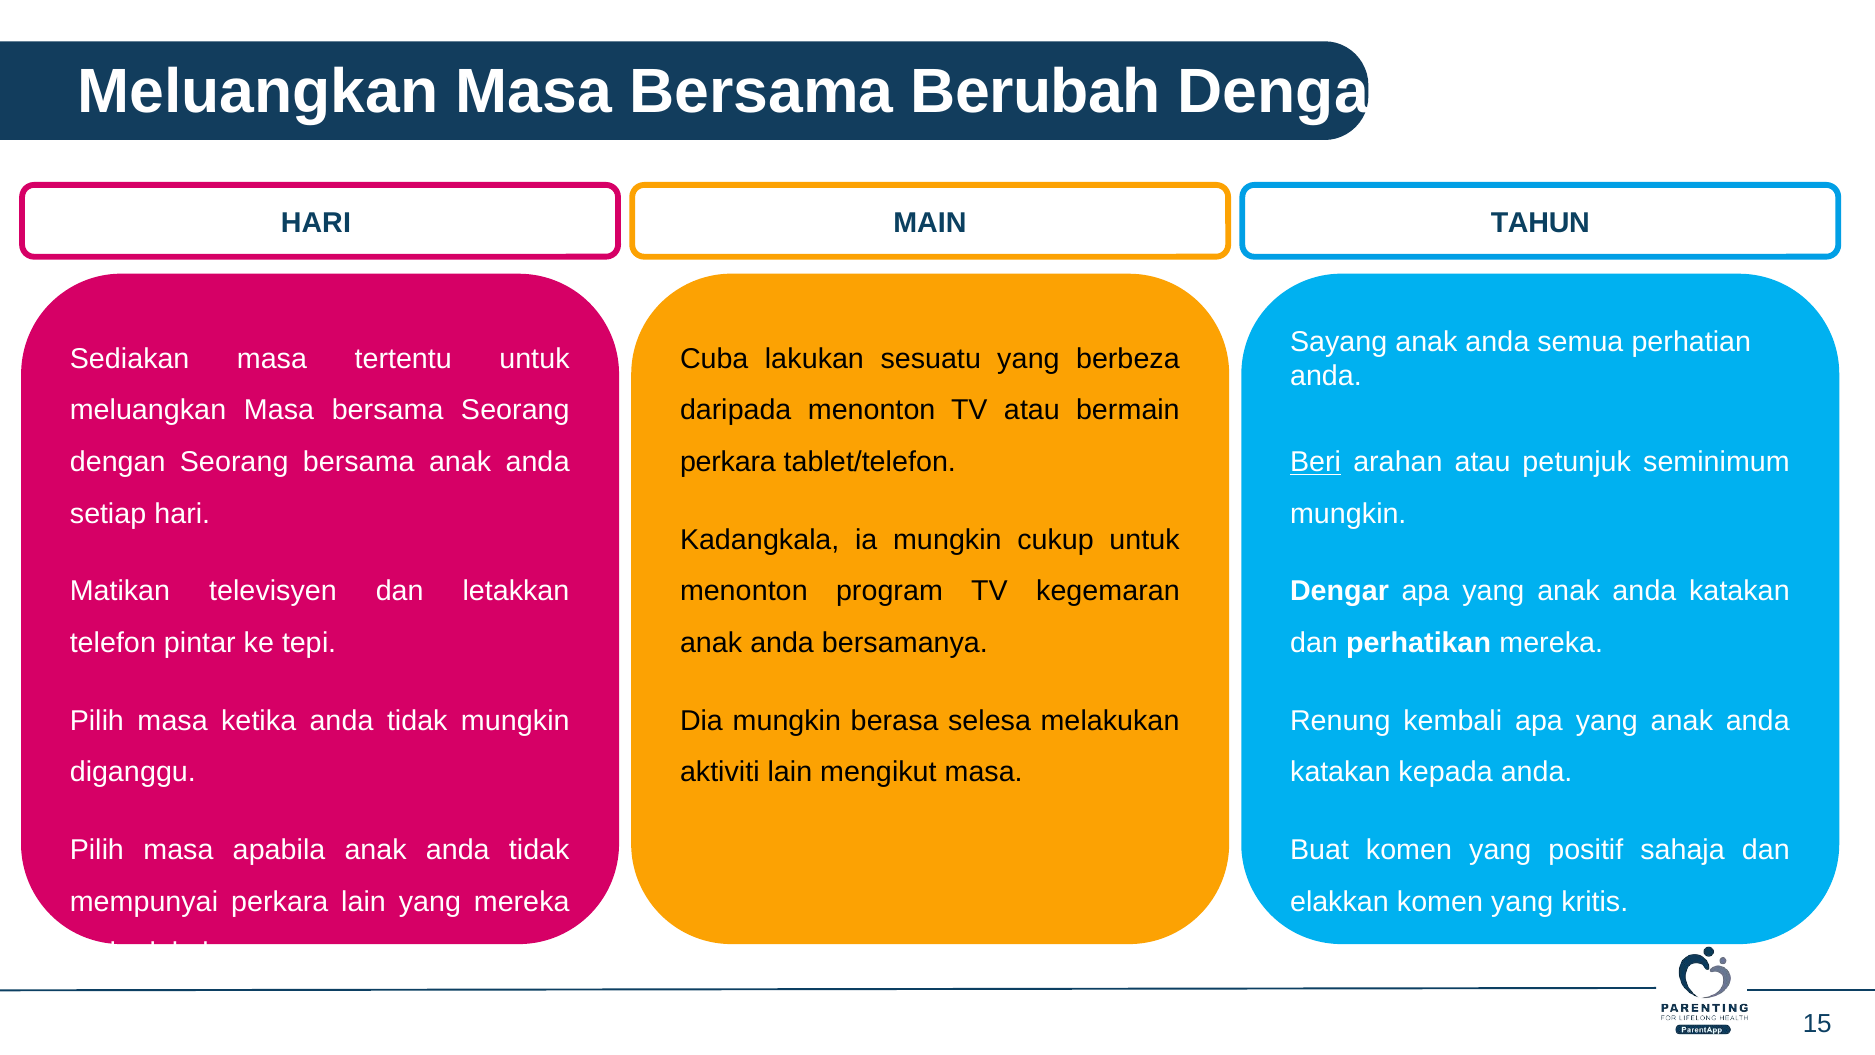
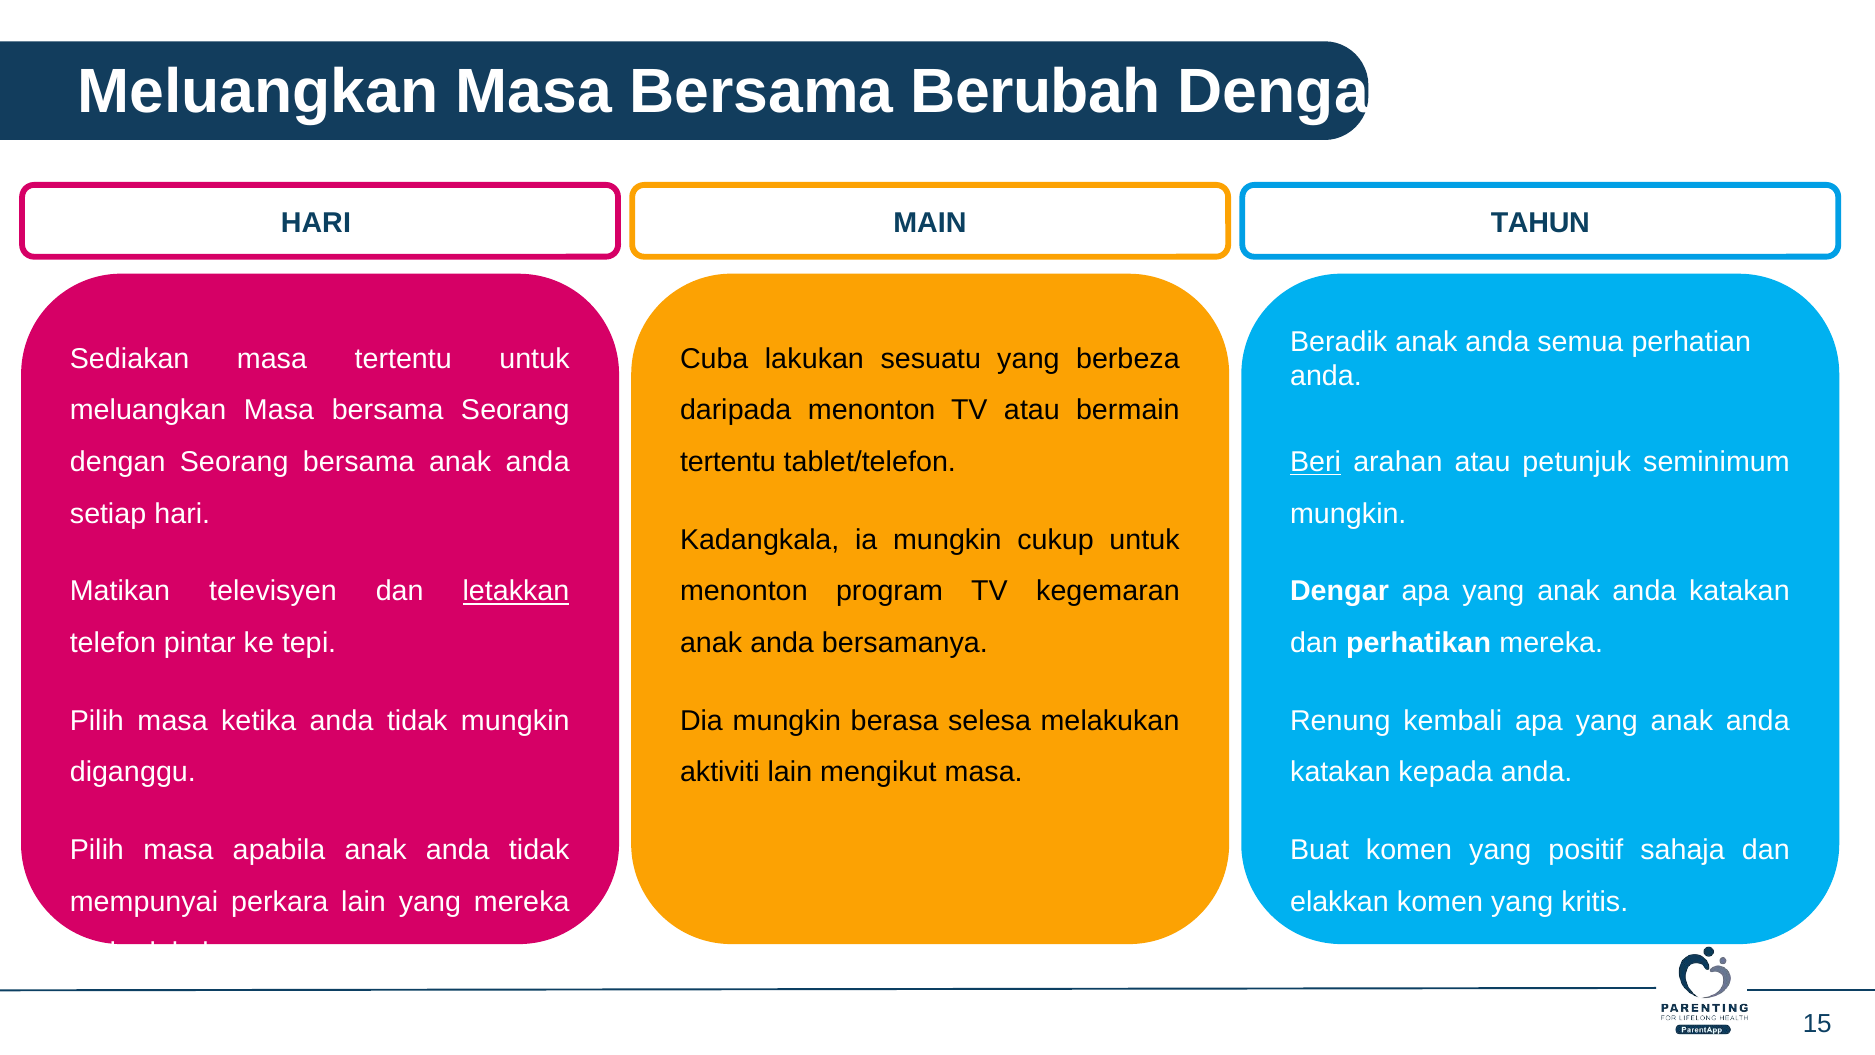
Sayang: Sayang -> Beradik
perkara at (728, 462): perkara -> tertentu
letakkan underline: none -> present
